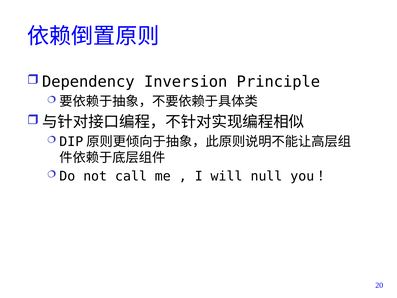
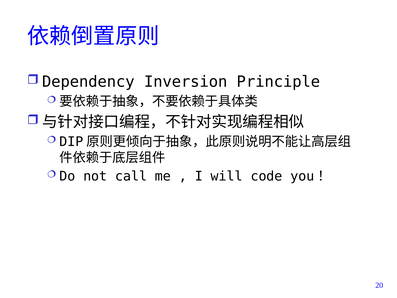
null: null -> code
